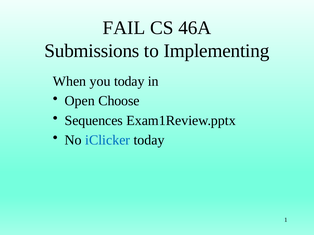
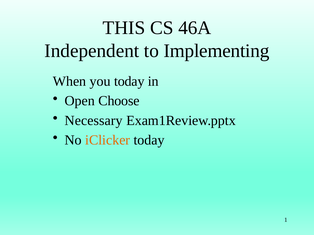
FAIL: FAIL -> THIS
Submissions: Submissions -> Independent
Sequences: Sequences -> Necessary
iClicker colour: blue -> orange
